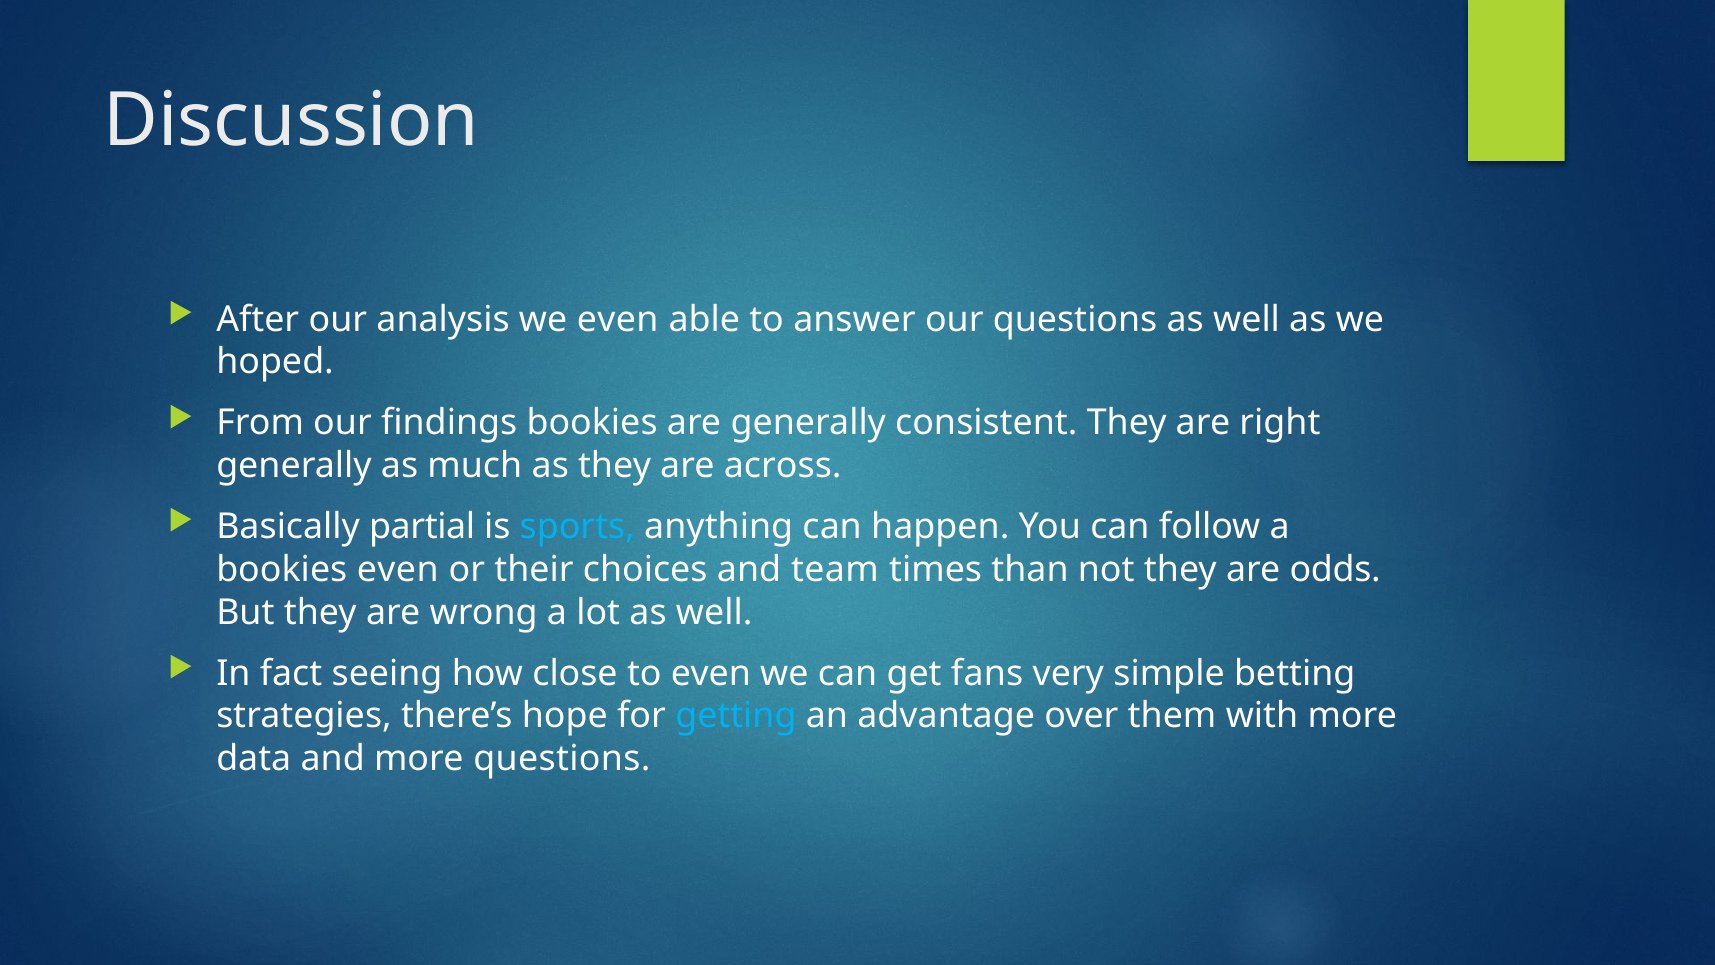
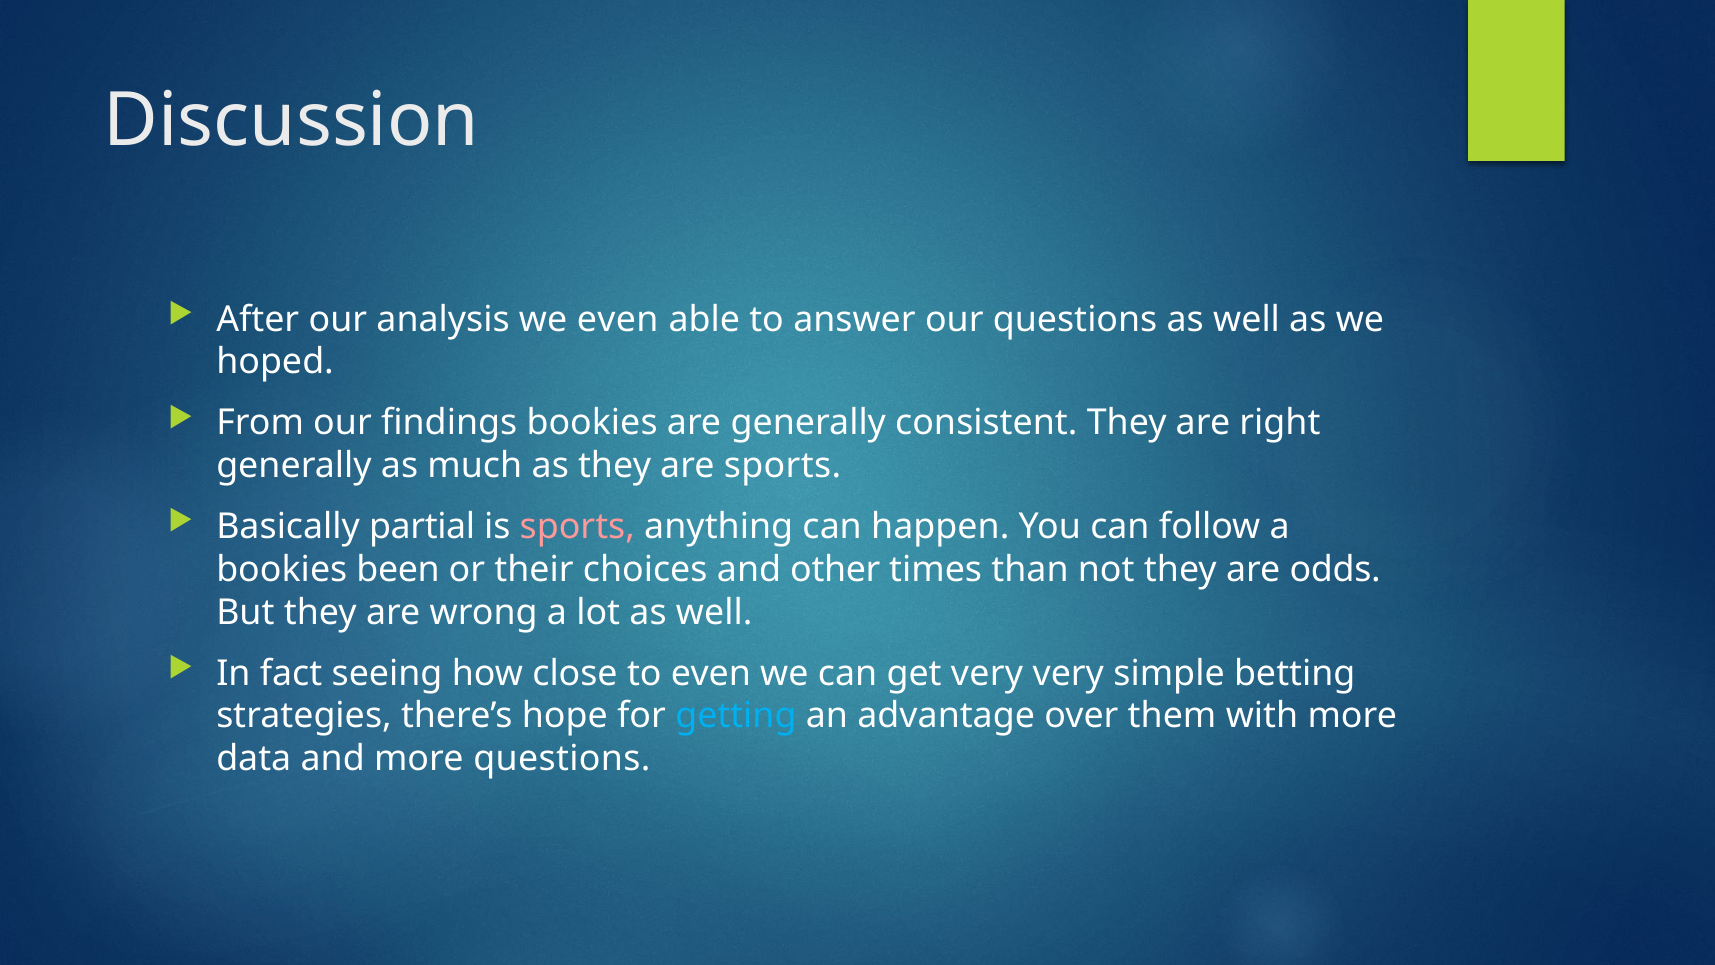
are across: across -> sports
sports at (577, 526) colour: light blue -> pink
bookies even: even -> been
team: team -> other
get fans: fans -> very
